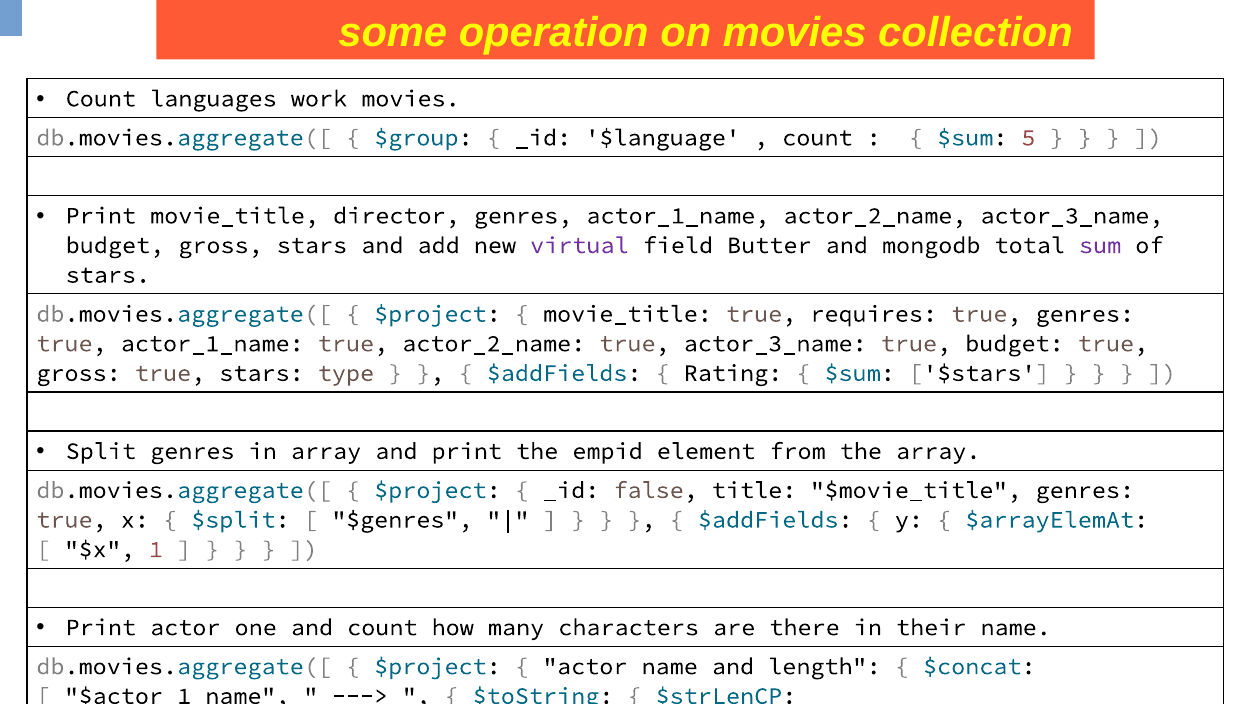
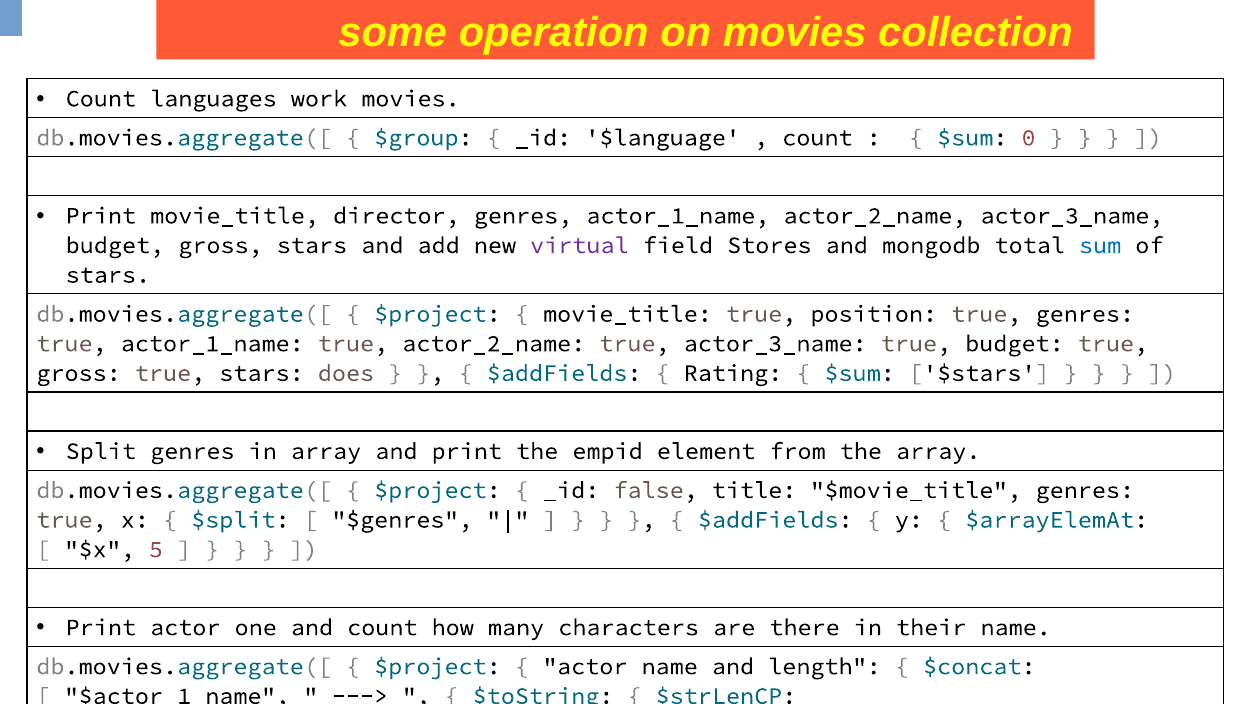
5: 5 -> 0
Butter: Butter -> Stores
sum colour: purple -> blue
requires: requires -> position
type: type -> does
1: 1 -> 5
